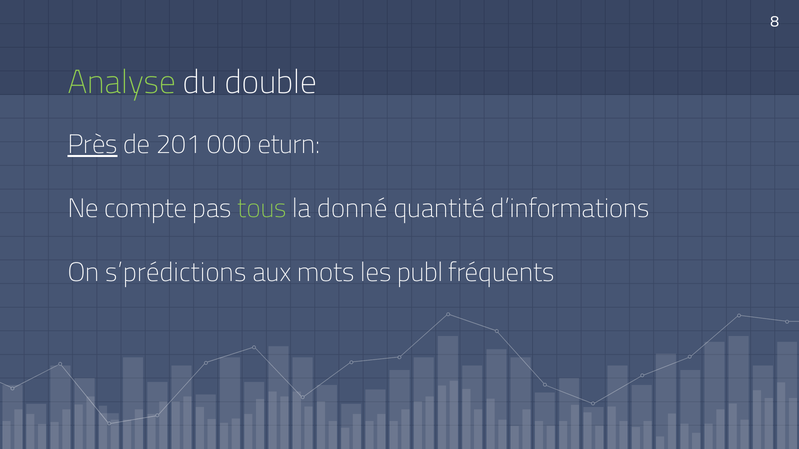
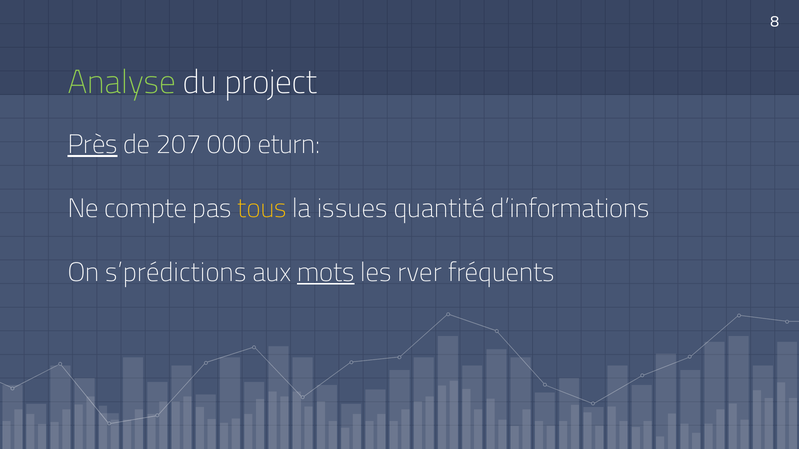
double: double -> project
201: 201 -> 207
tous colour: light green -> yellow
donné: donné -> issues
mots underline: none -> present
publ: publ -> rver
